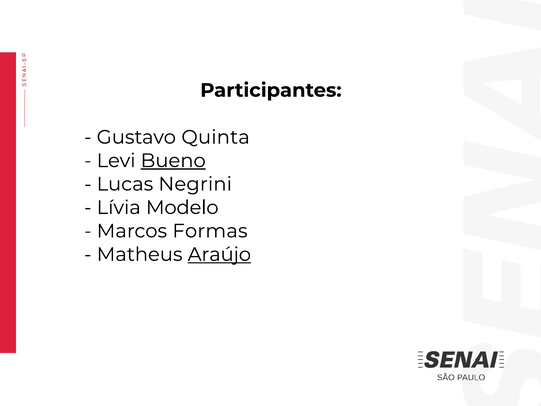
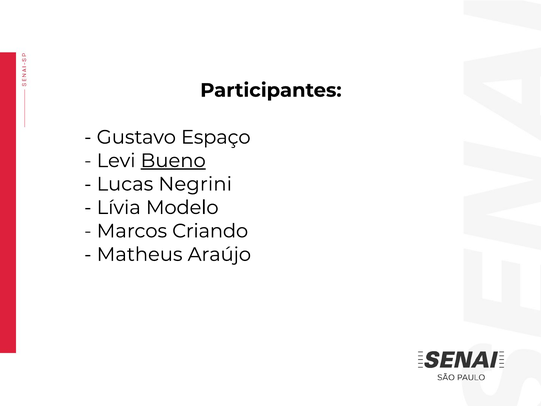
Quinta: Quinta -> Espaço
Formas: Formas -> Criando
Araújo underline: present -> none
